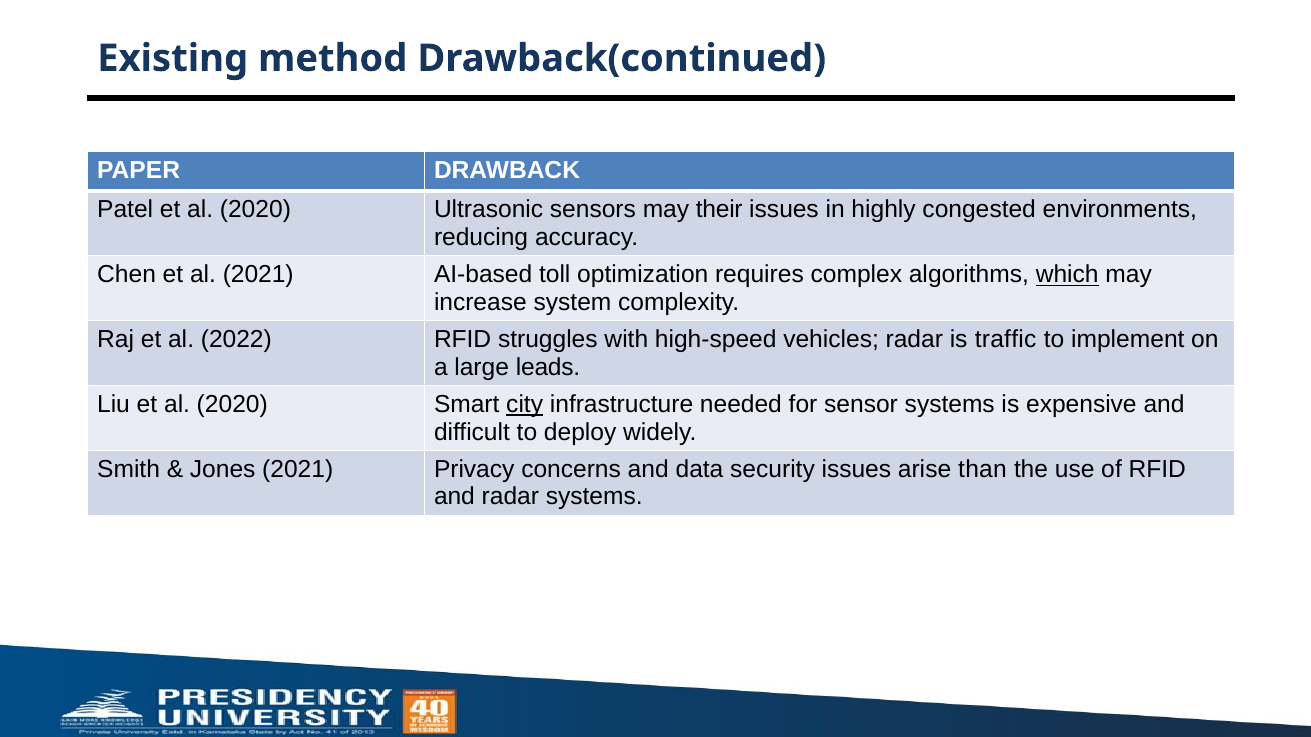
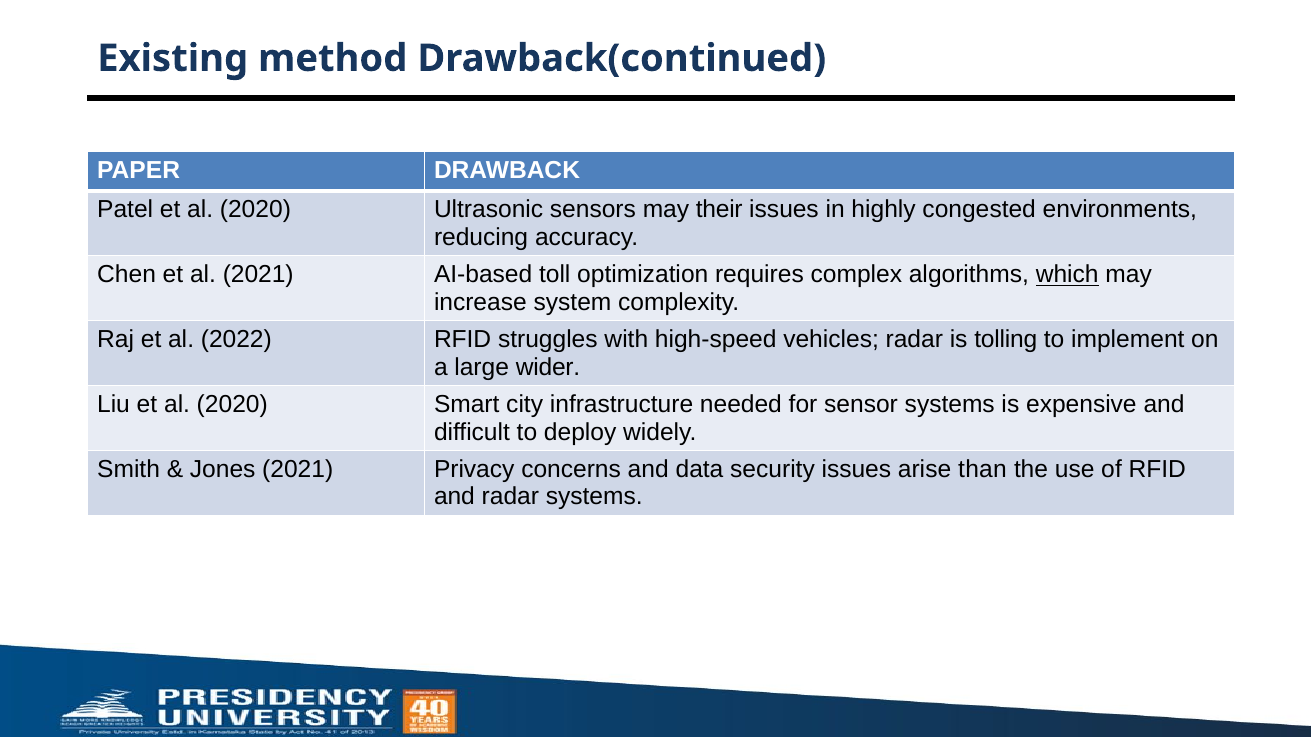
traffic: traffic -> tolling
leads: leads -> wider
city underline: present -> none
